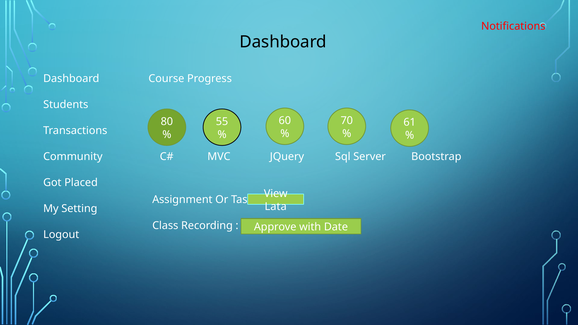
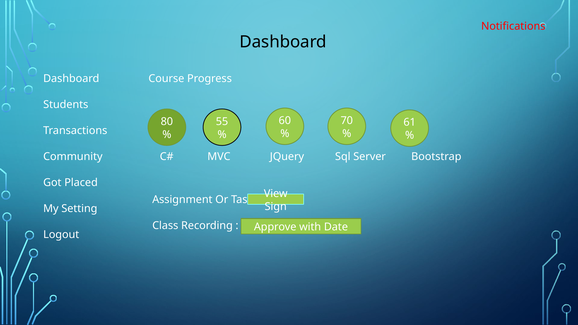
Lata: Lata -> Sign
